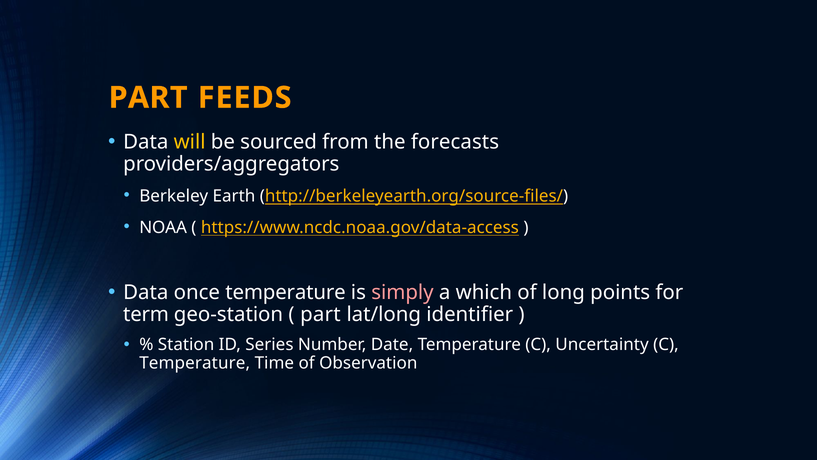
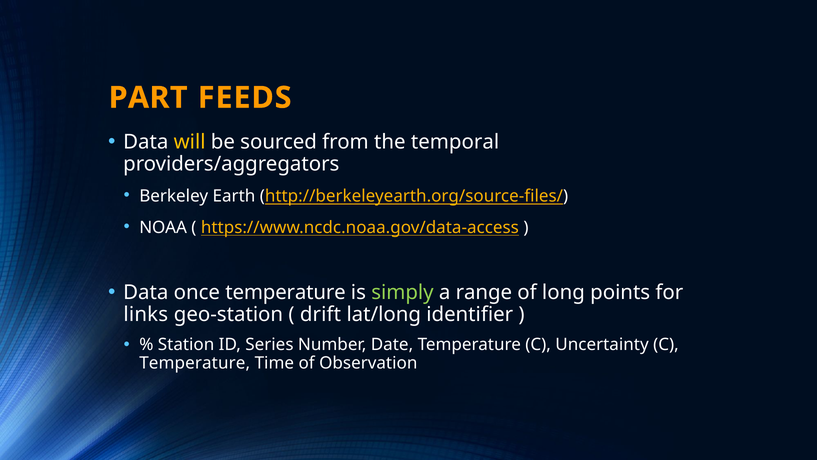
forecasts: forecasts -> temporal
simply colour: pink -> light green
which: which -> range
term: term -> links
part at (320, 314): part -> drift
